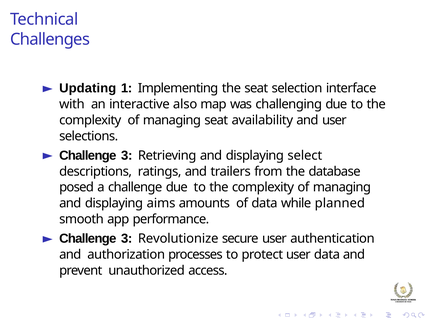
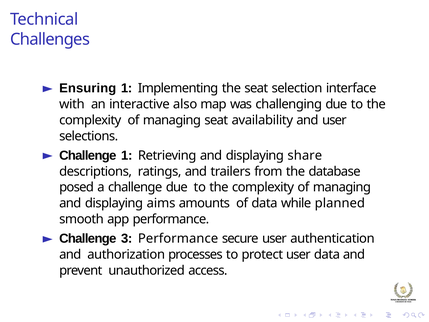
Updating: Updating -> Ensuring
3 at (127, 156): 3 -> 1
select: select -> share
3 Revolutionize: Revolutionize -> Performance
